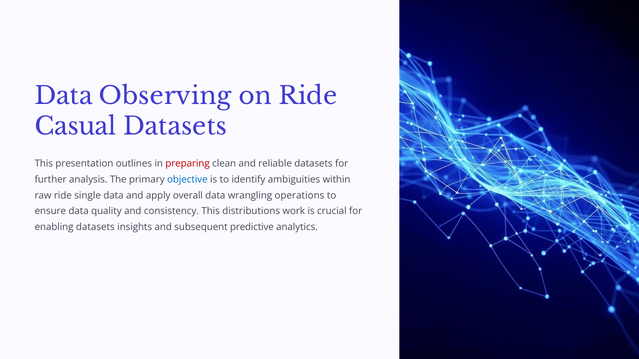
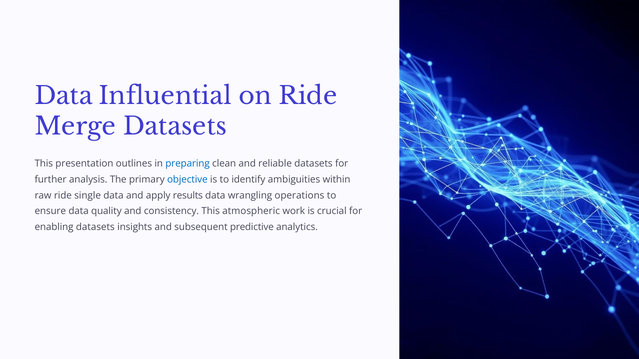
Observing: Observing -> Influential
Casual: Casual -> Merge
preparing colour: red -> blue
overall: overall -> results
distributions: distributions -> atmospheric
